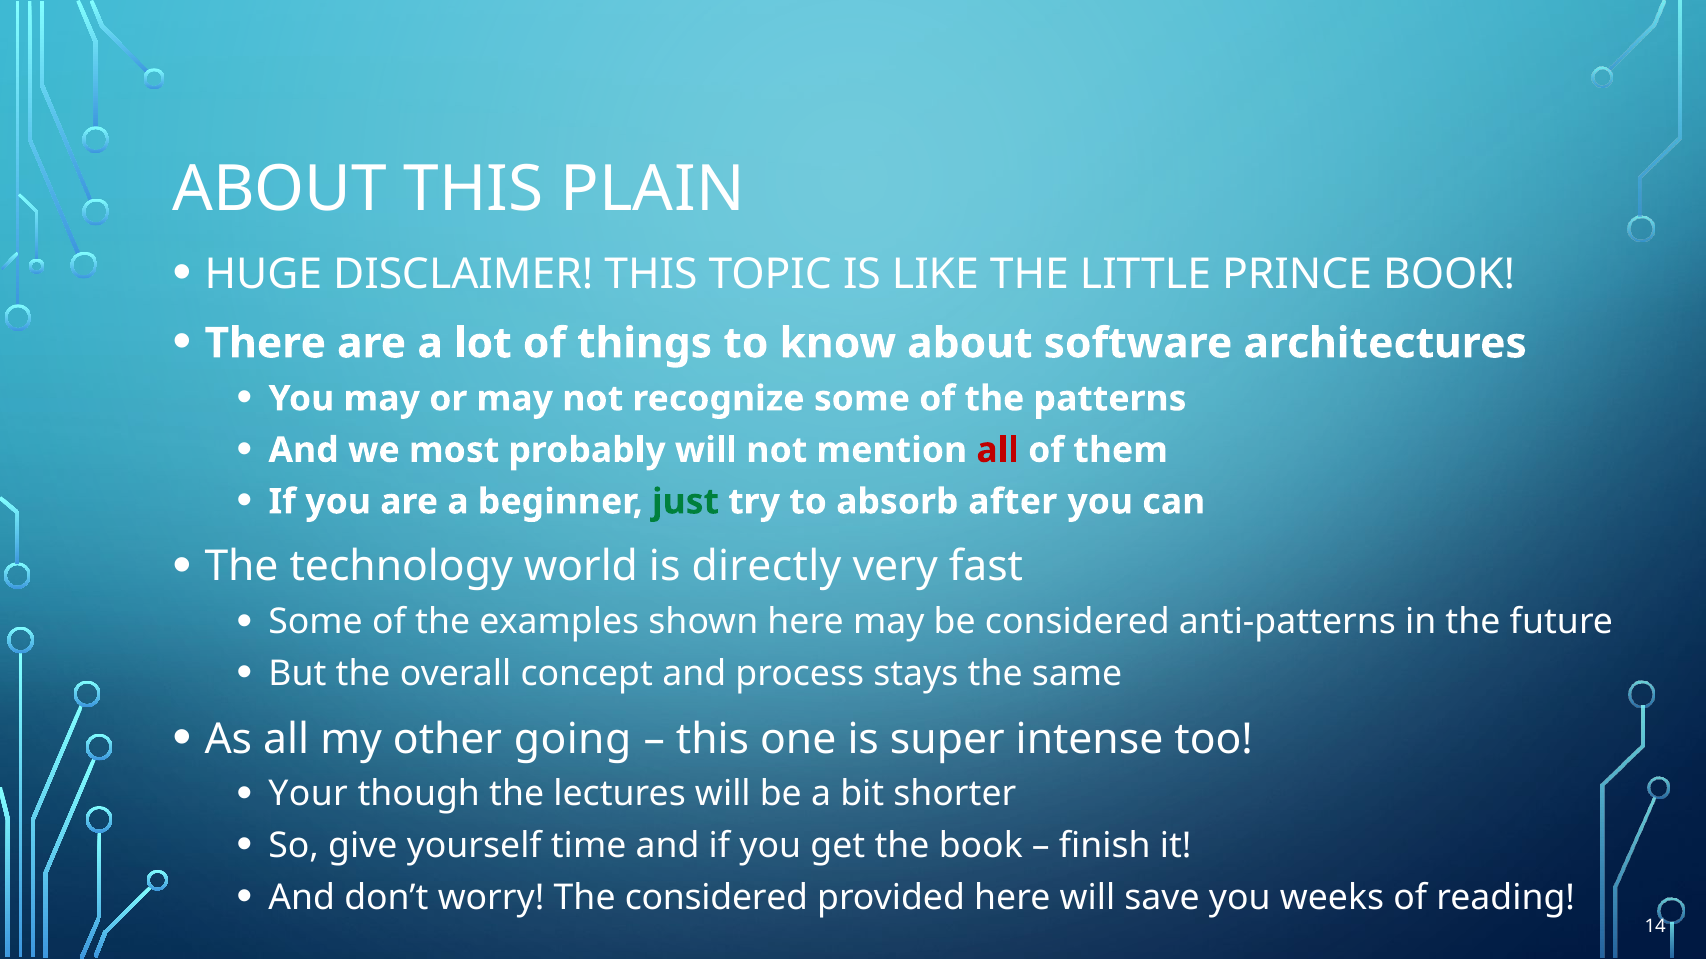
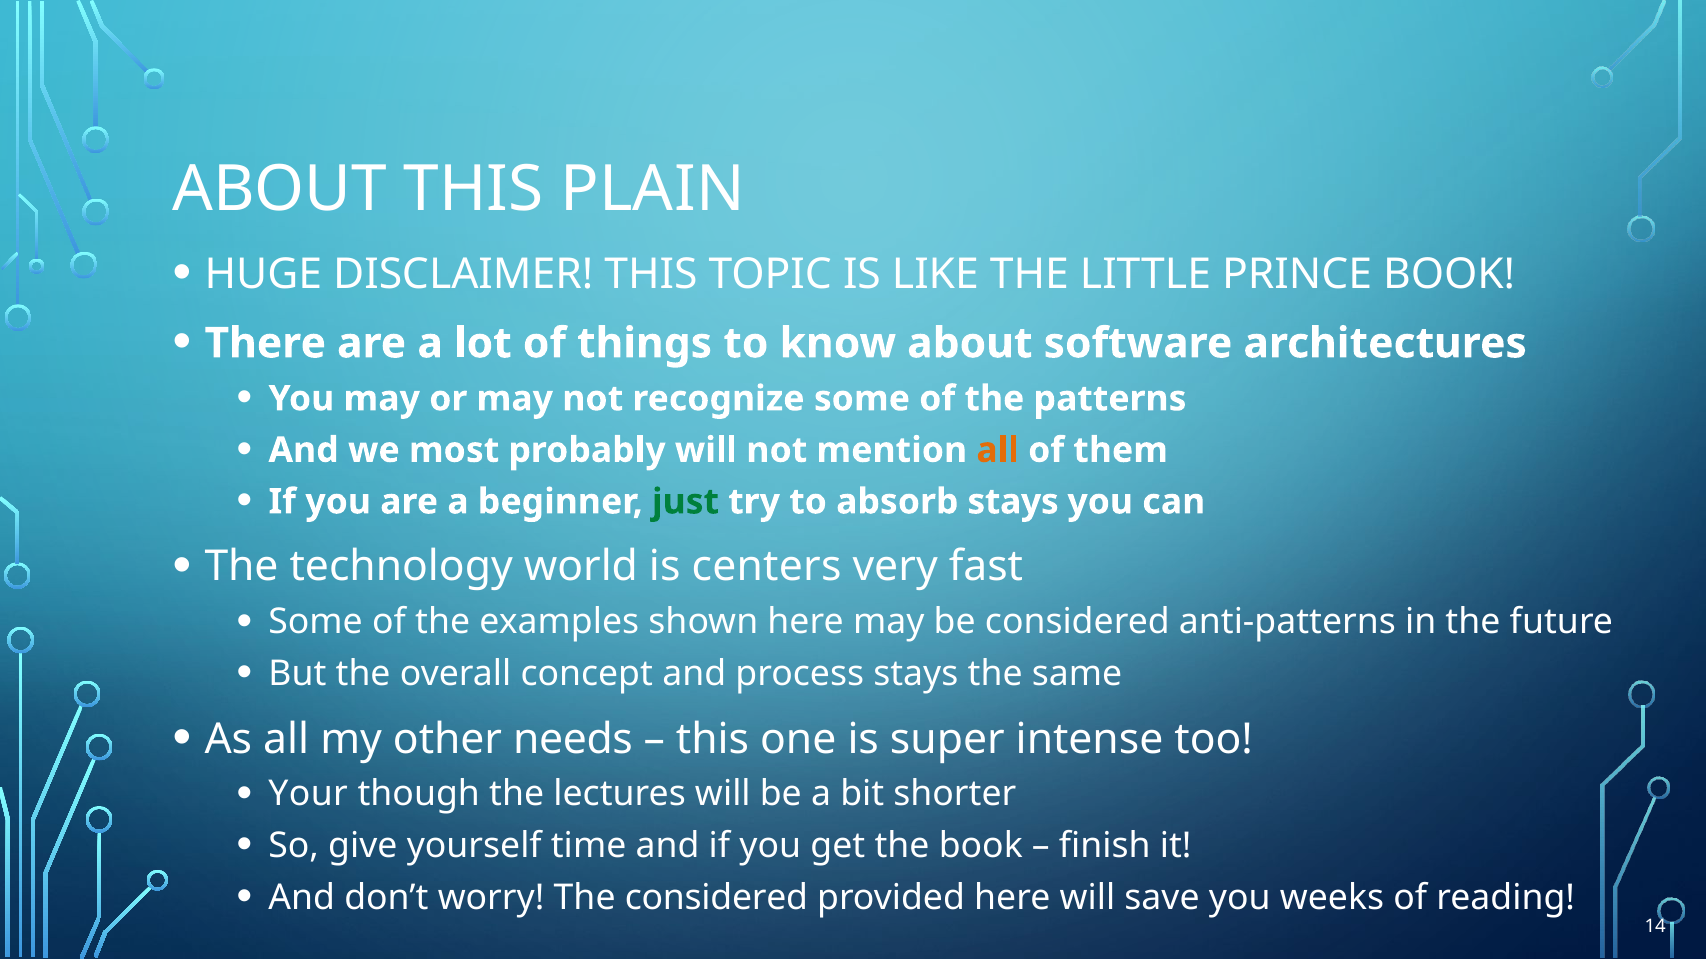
all at (998, 450) colour: red -> orange
absorb after: after -> stays
directly: directly -> centers
going: going -> needs
